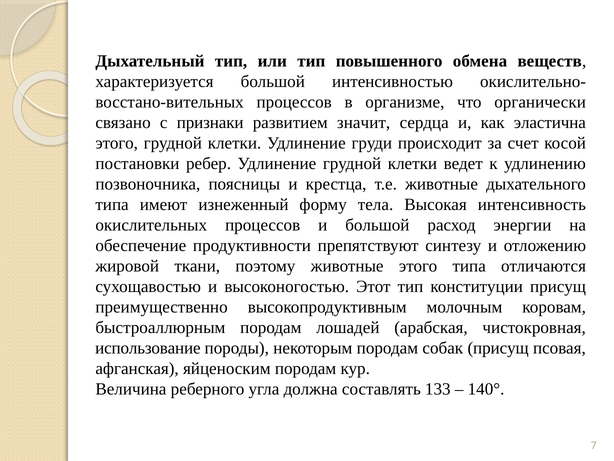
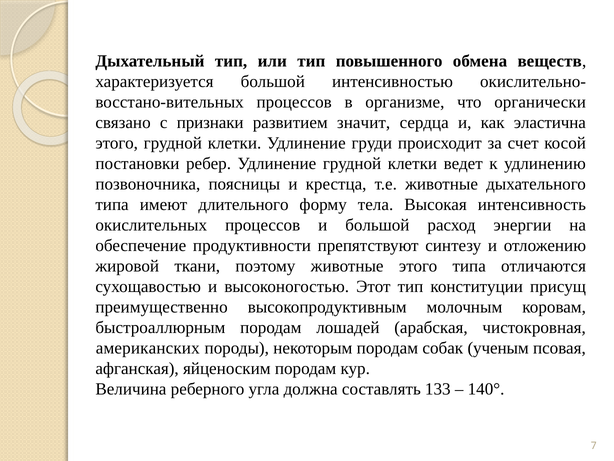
изнеженный: изнеженный -> длительного
использование: использование -> американских
собак присущ: присущ -> ученым
